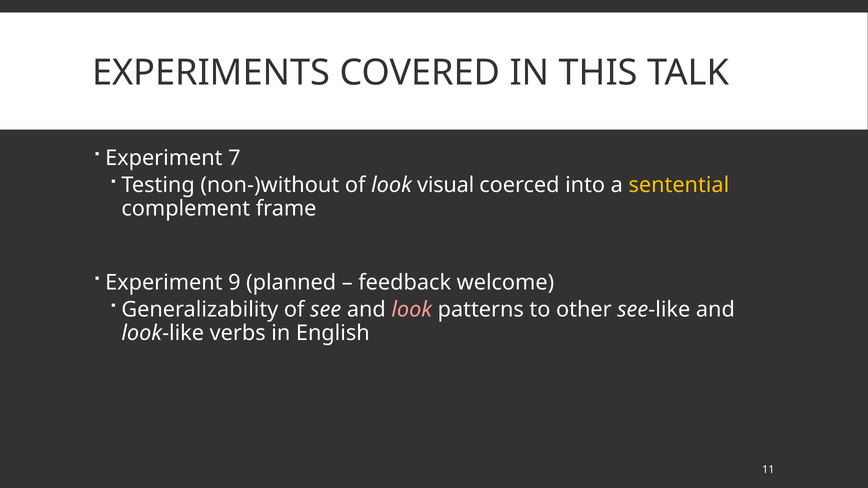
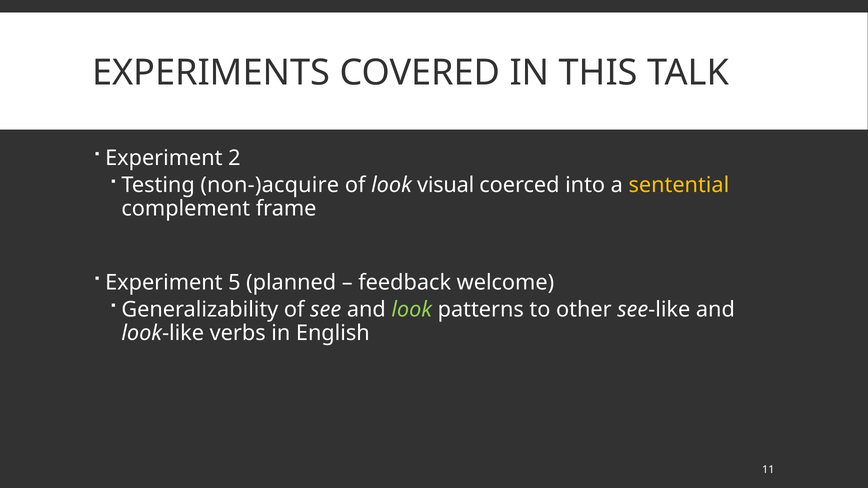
7: 7 -> 2
non-)without: non-)without -> non-)acquire
9: 9 -> 5
look at (412, 310) colour: pink -> light green
